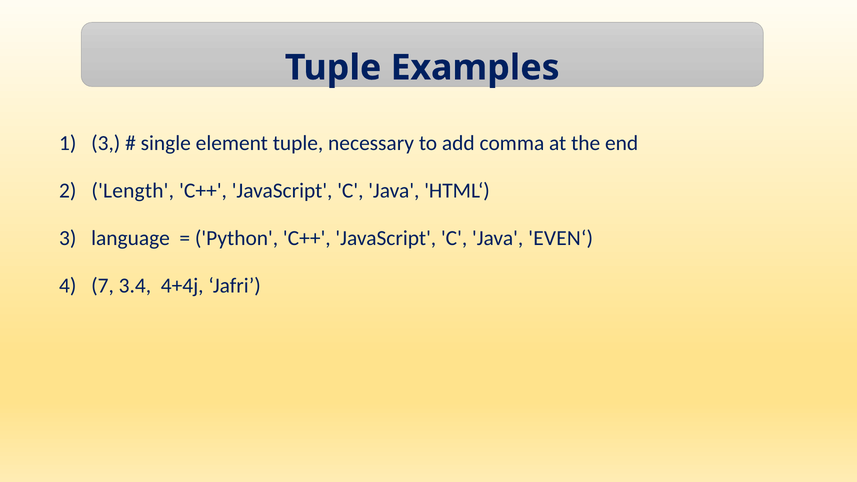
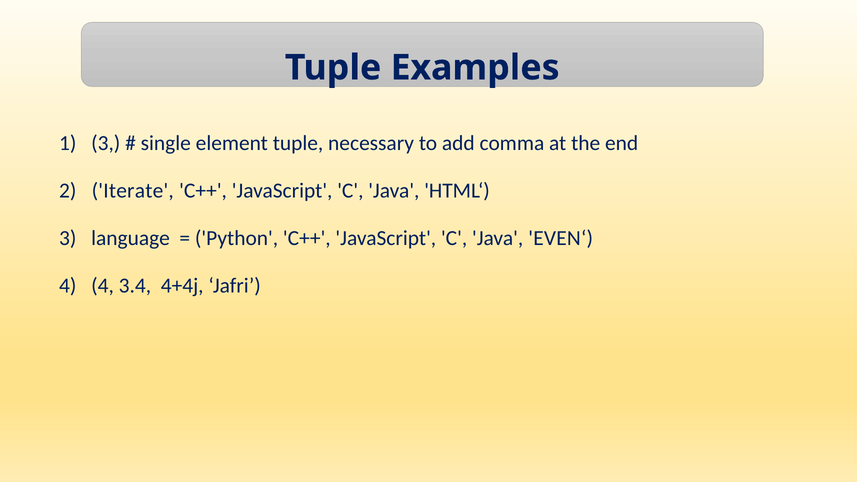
Length: Length -> Iterate
7 at (103, 286): 7 -> 4
